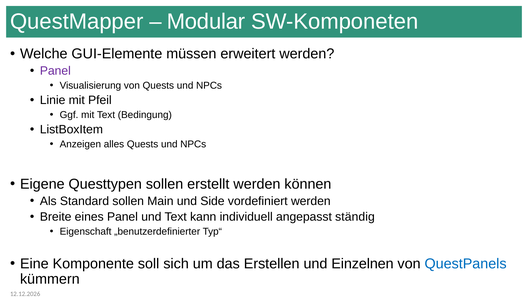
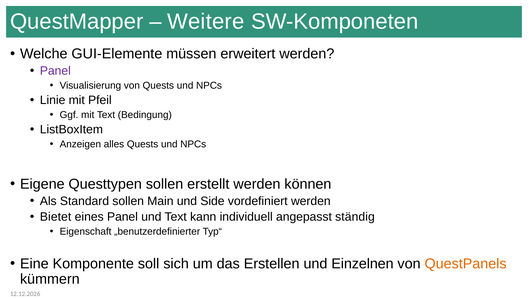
Modular: Modular -> Weitere
Breite: Breite -> Bietet
QuestPanels colour: blue -> orange
